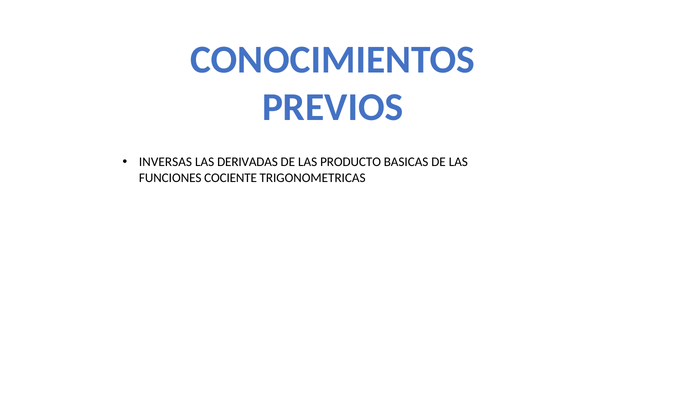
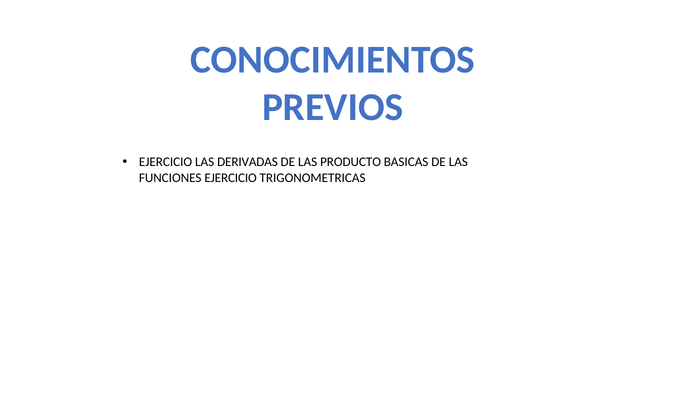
INVERSAS at (165, 162): INVERSAS -> EJERCICIO
FUNCIONES COCIENTE: COCIENTE -> EJERCICIO
